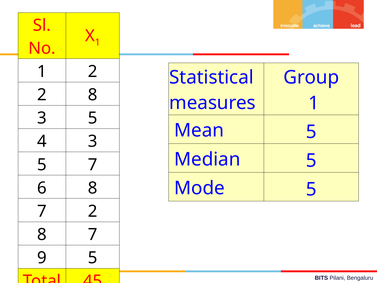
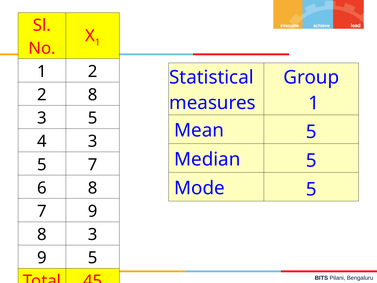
7 2: 2 -> 9
7 at (93, 234): 7 -> 3
